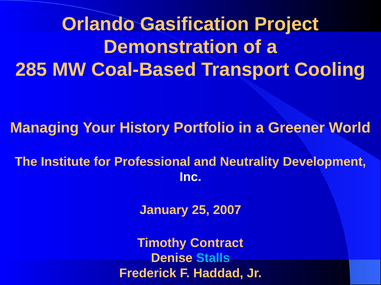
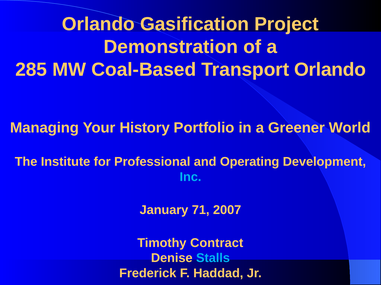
Transport Cooling: Cooling -> Orlando
Neutrality: Neutrality -> Operating
Inc colour: white -> light blue
25: 25 -> 71
